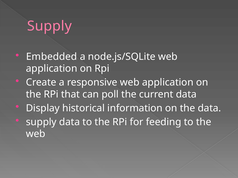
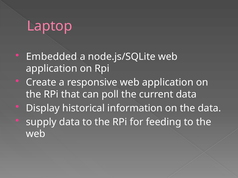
Supply at (49, 26): Supply -> Laptop
